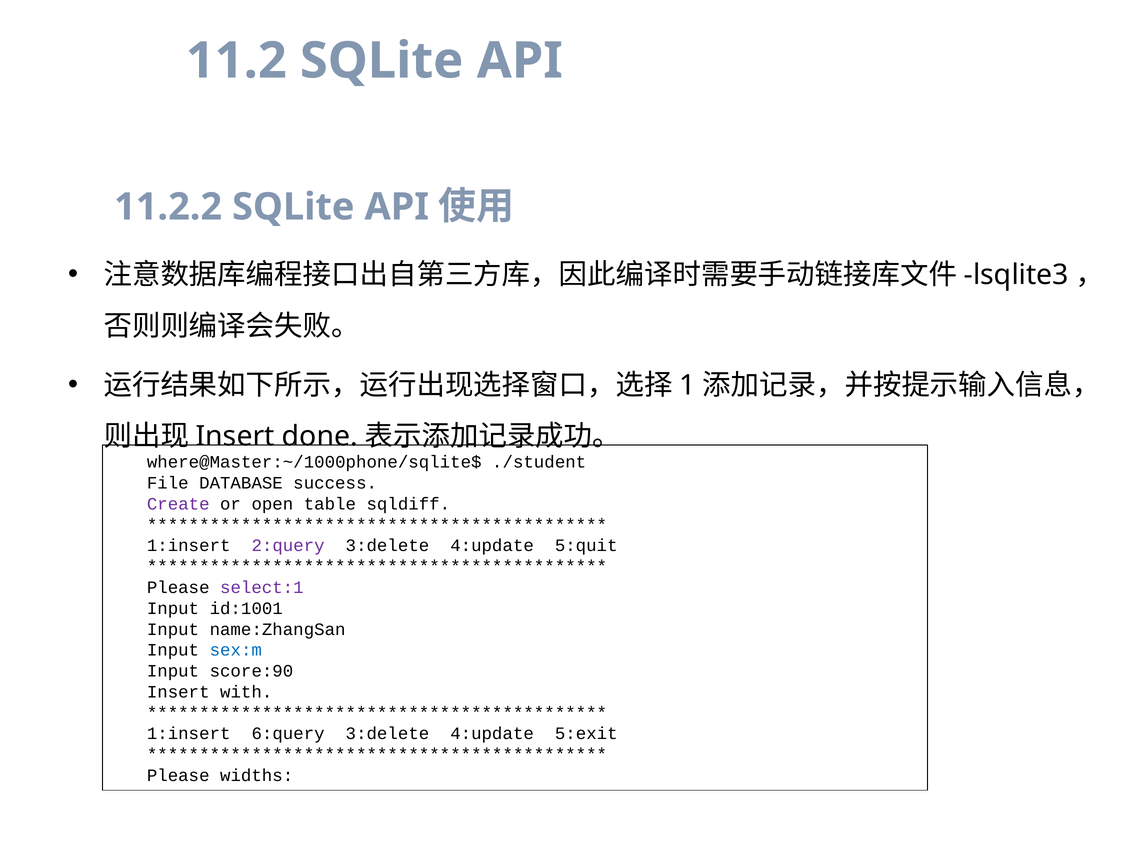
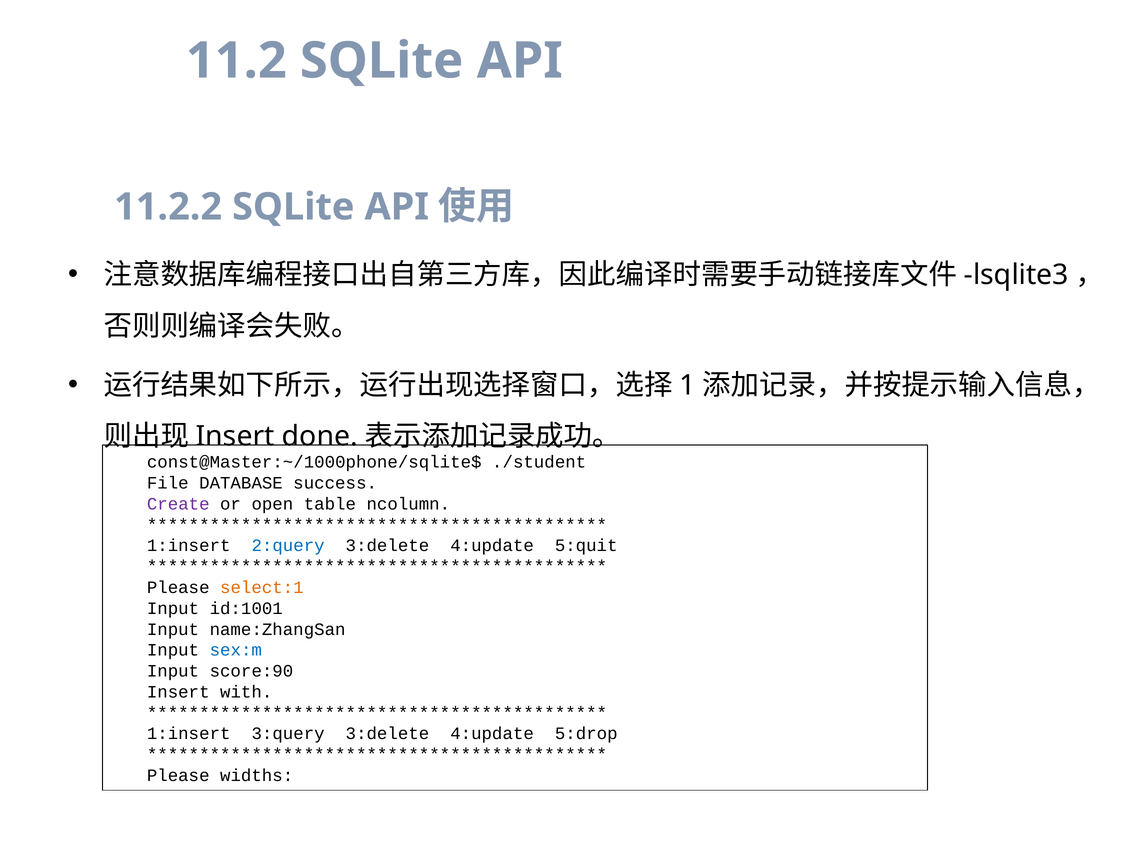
where@Master:~/1000phone/sqlite$: where@Master:~/1000phone/sqlite$ -> const@Master:~/1000phone/sqlite$
sqldiff: sqldiff -> ncolumn
2:query colour: purple -> blue
select:1 colour: purple -> orange
6:query: 6:query -> 3:query
5:exit: 5:exit -> 5:drop
